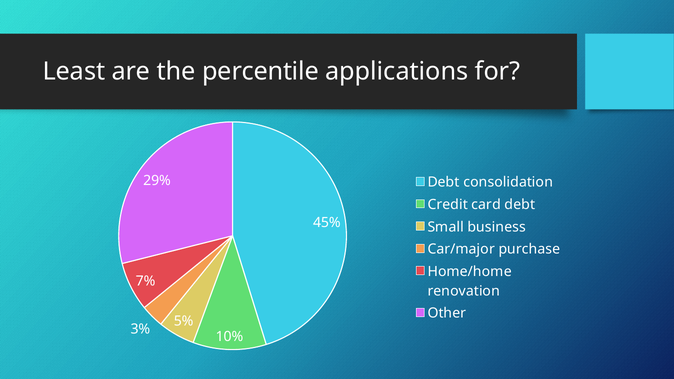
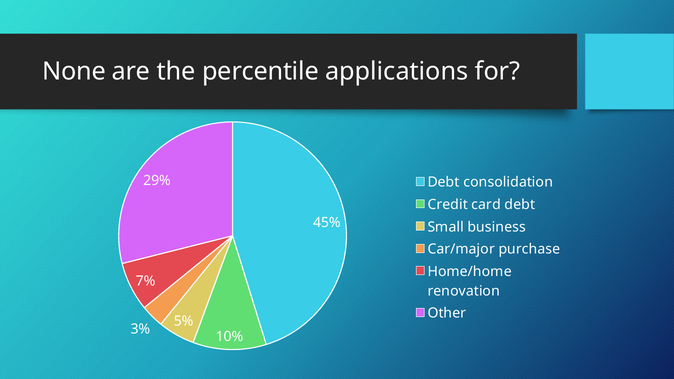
Least: Least -> None
